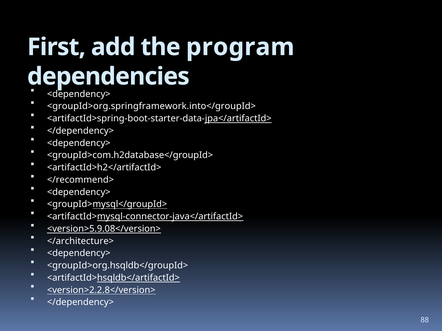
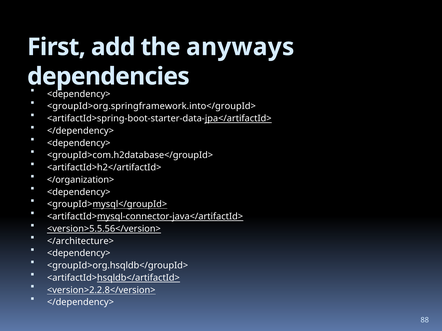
program: program -> anyways
</recommend>: </recommend> -> </organization>
<version>5.9.08</version>: <version>5.9.08</version> -> <version>5.5.56</version>
